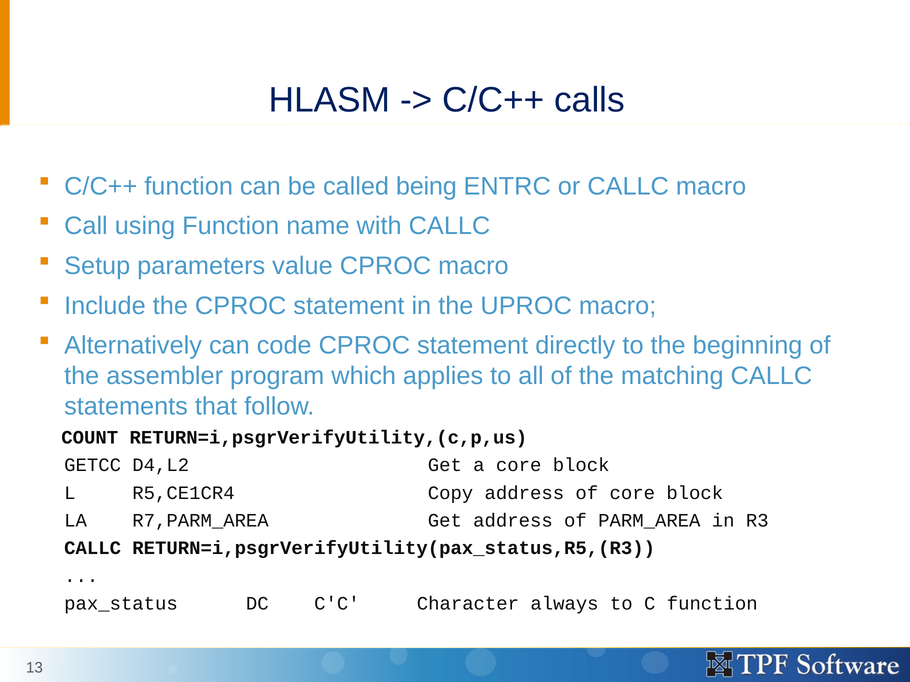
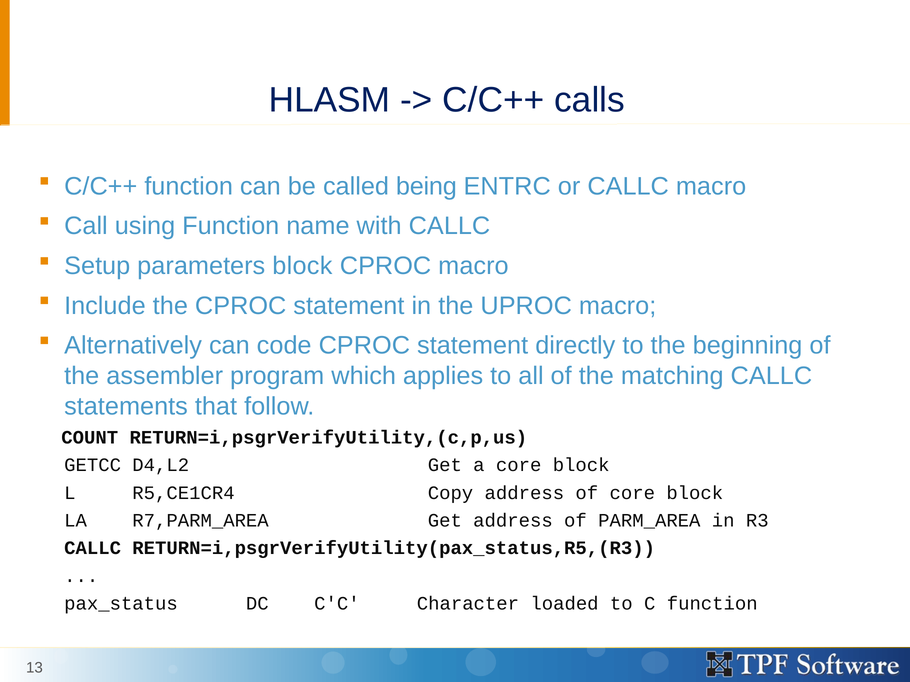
parameters value: value -> block
always: always -> loaded
